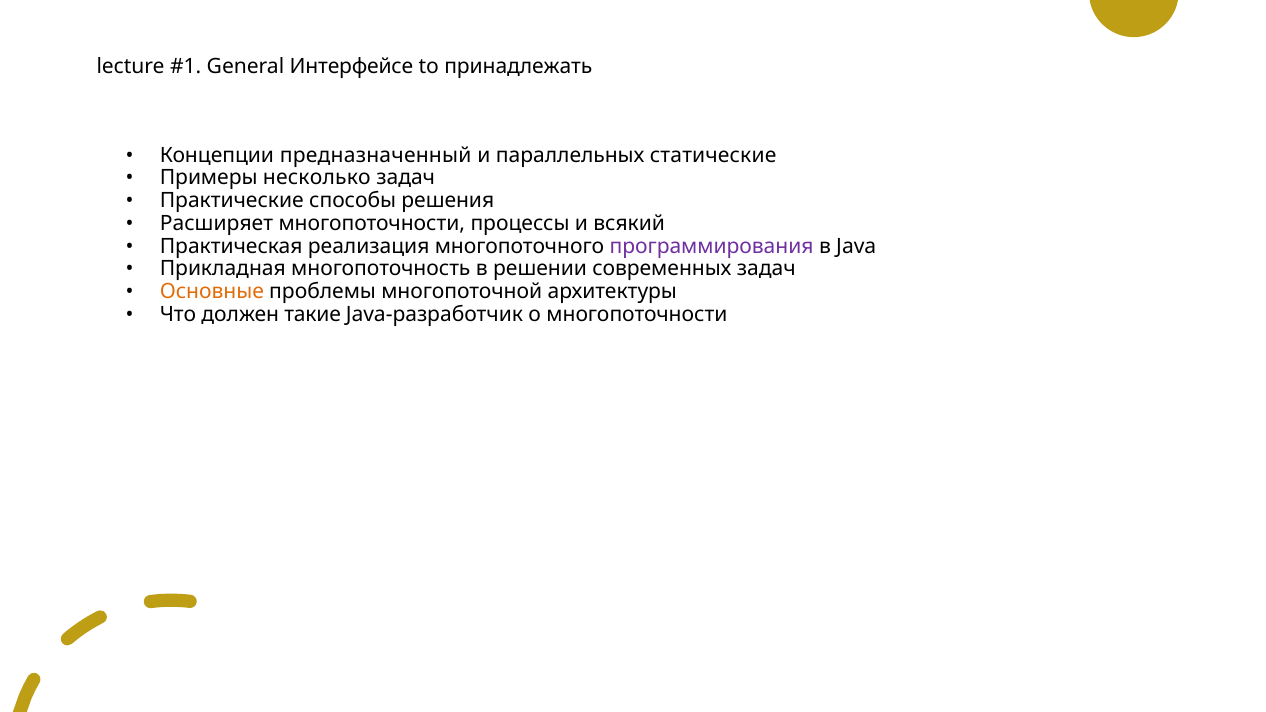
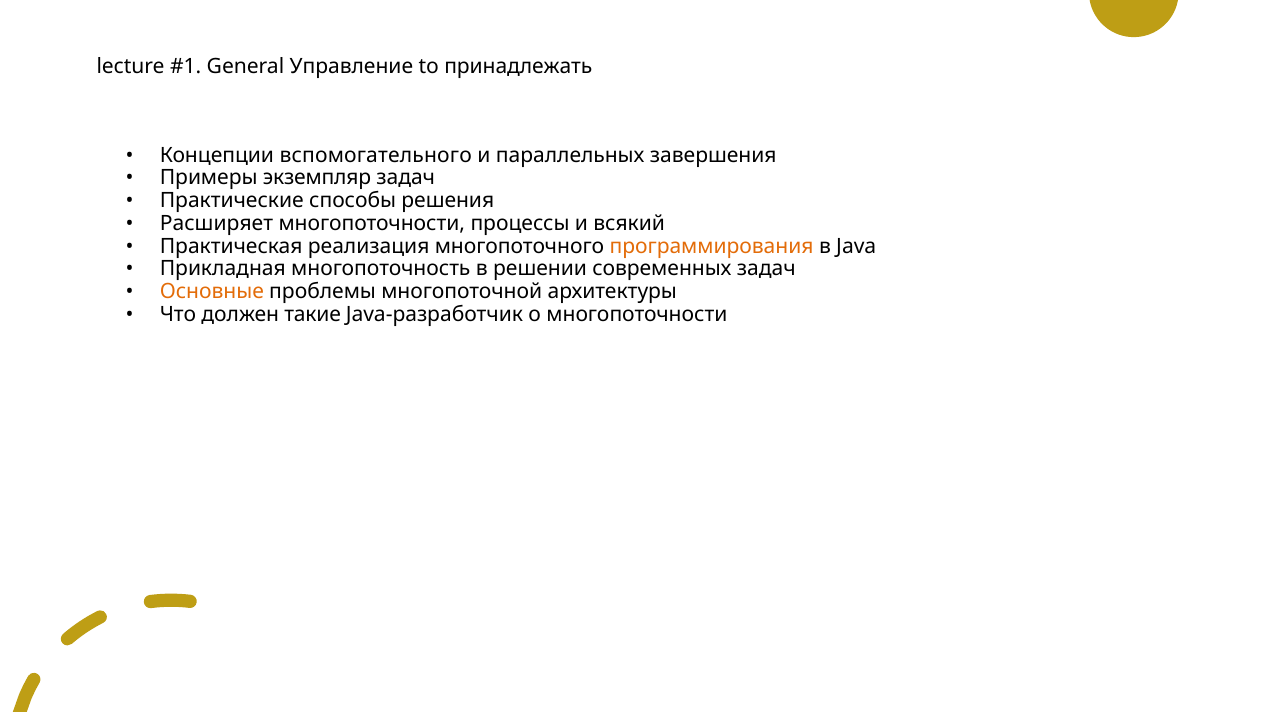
Интерфейсе: Интерфейсе -> Управление
предназначенный: предназначенный -> вспомогательного
статические: статические -> завершения
несколько: несколько -> экземпляр
программирования colour: purple -> orange
